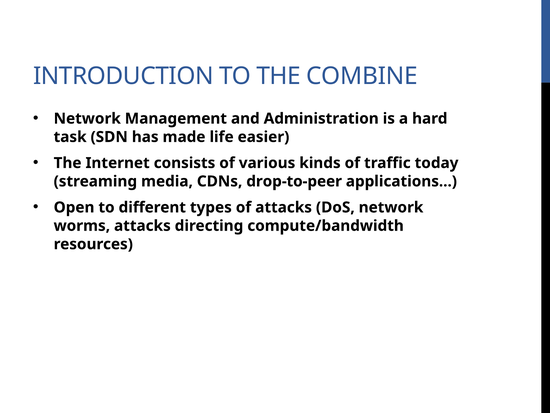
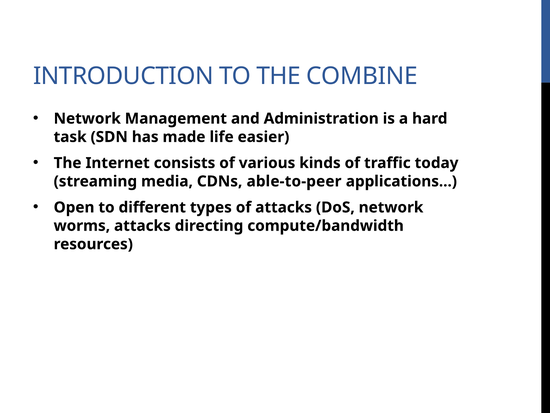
drop-to-peer: drop-to-peer -> able-to-peer
